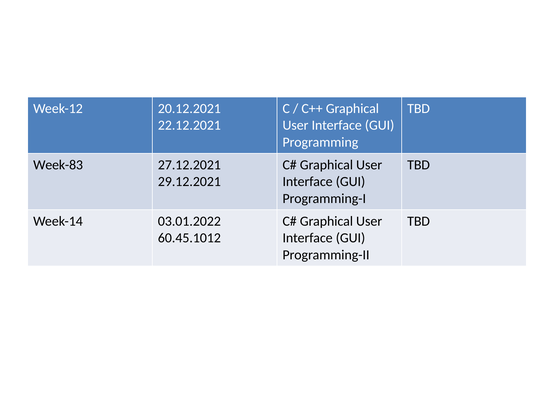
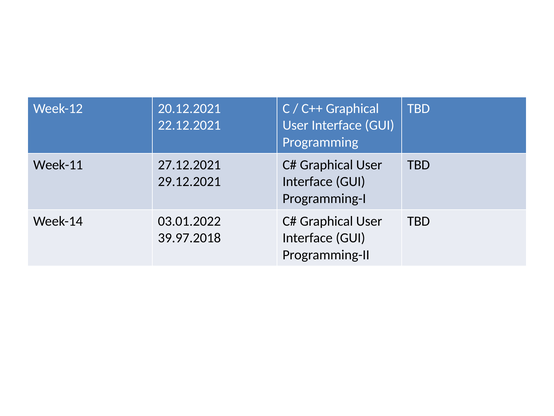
Week-83: Week-83 -> Week-11
60.45.1012: 60.45.1012 -> 39.97.2018
